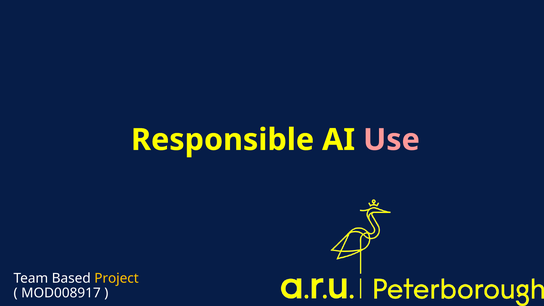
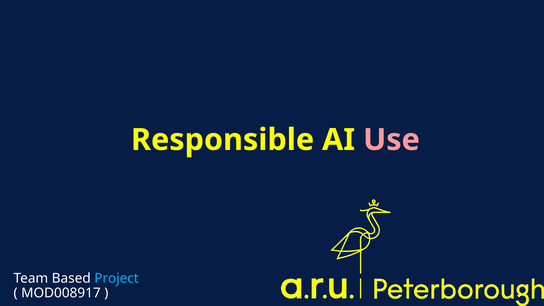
Project colour: yellow -> light blue
